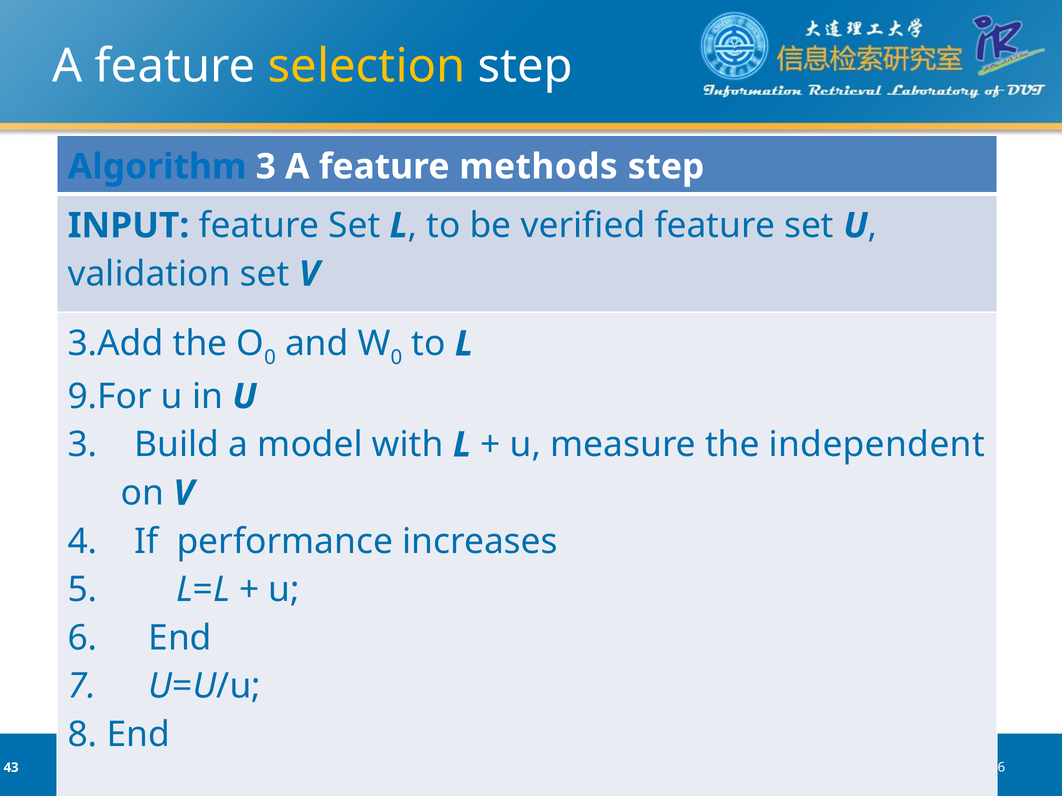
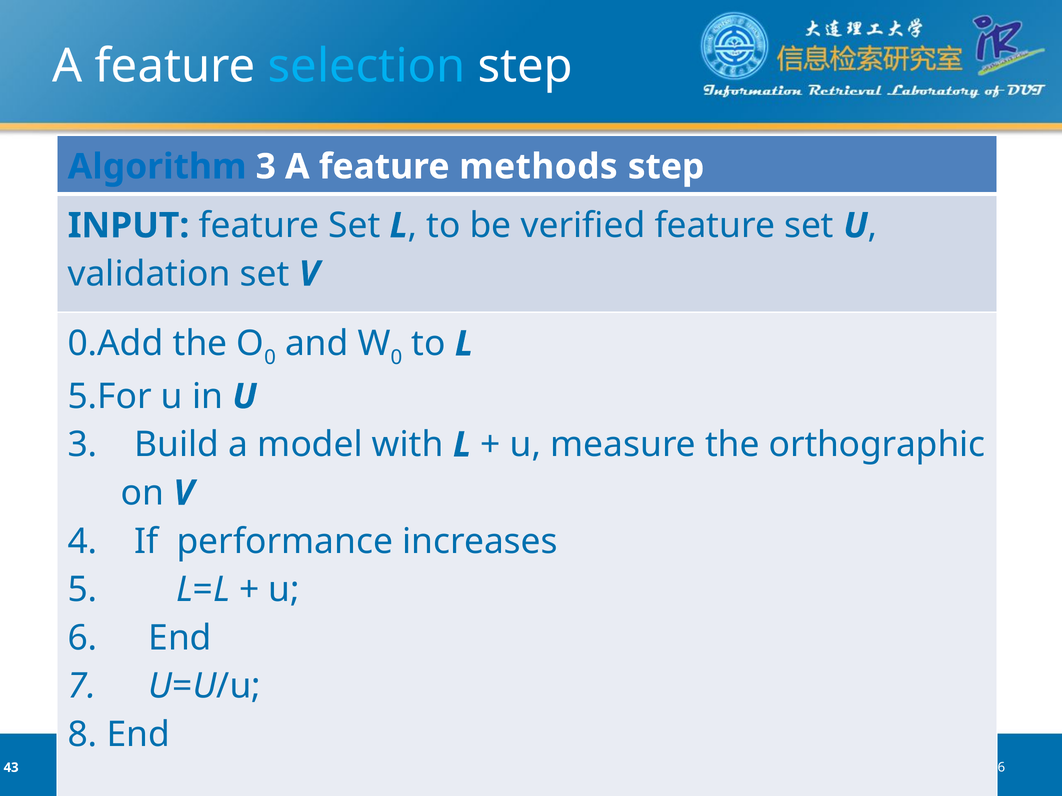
selection colour: yellow -> light blue
3.Add: 3.Add -> 0.Add
9.For: 9.For -> 5.For
the independent: independent -> orthographic
